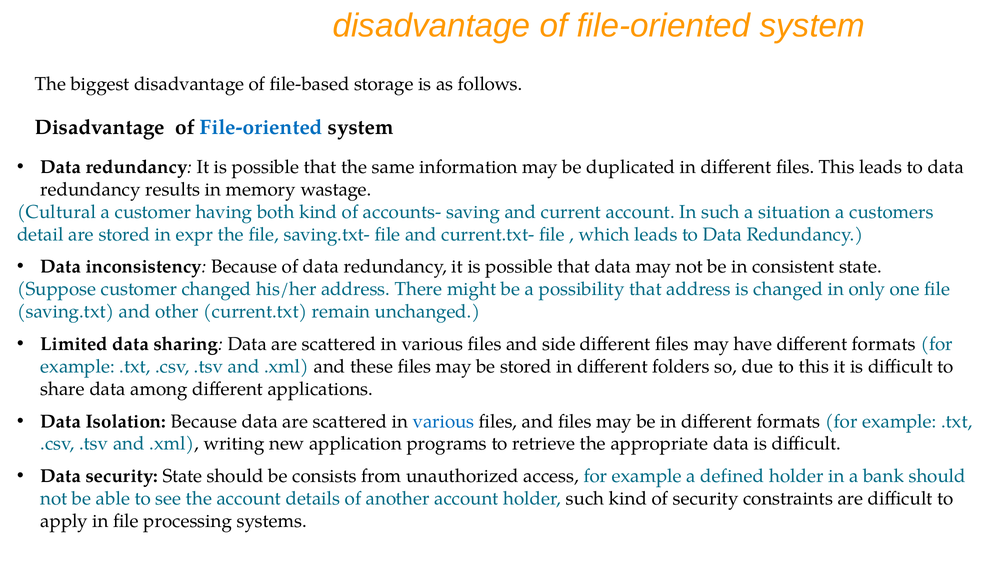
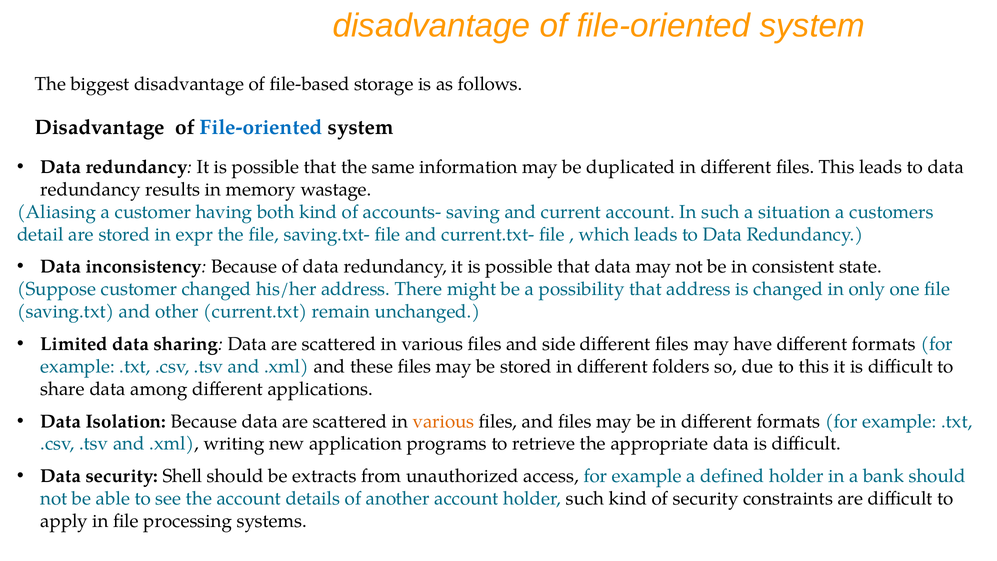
Cultural: Cultural -> Aliasing
various at (443, 421) colour: blue -> orange
security State: State -> Shell
consists: consists -> extracts
